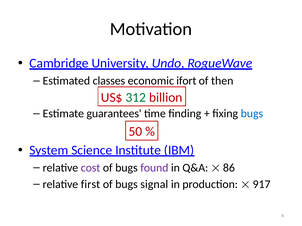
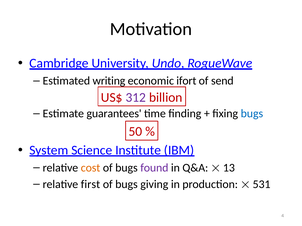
classes: classes -> writing
then: then -> send
312 colour: green -> purple
cost colour: purple -> orange
86: 86 -> 13
signal: signal -> giving
917: 917 -> 531
